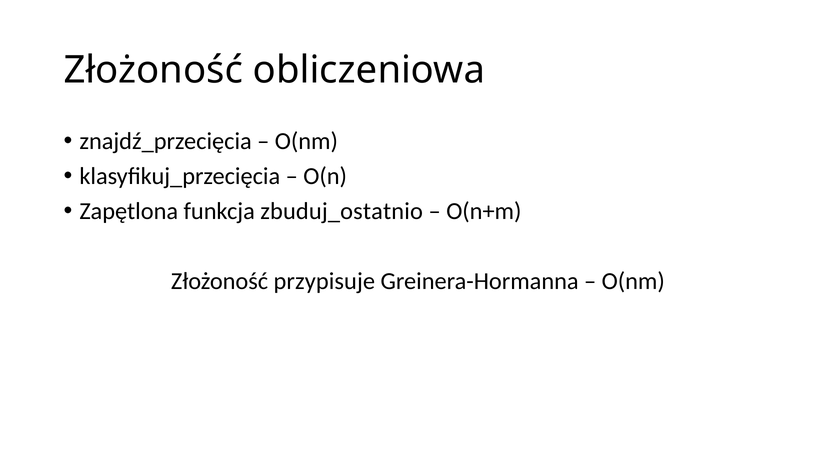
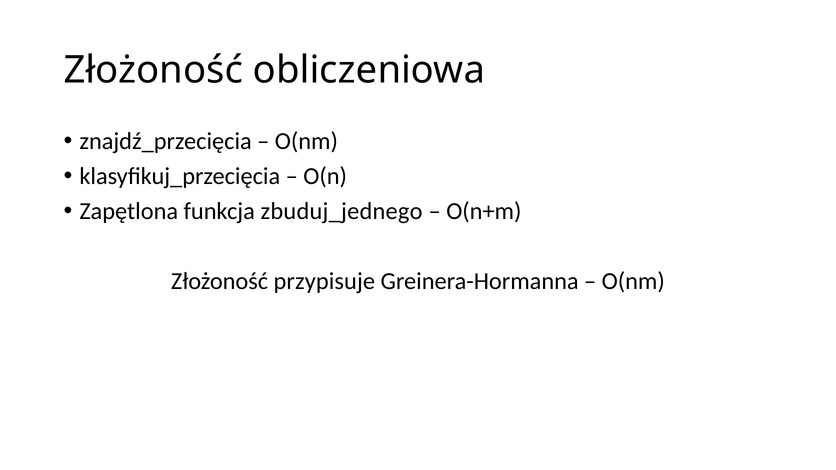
zbuduj_ostatnio: zbuduj_ostatnio -> zbuduj_jednego
